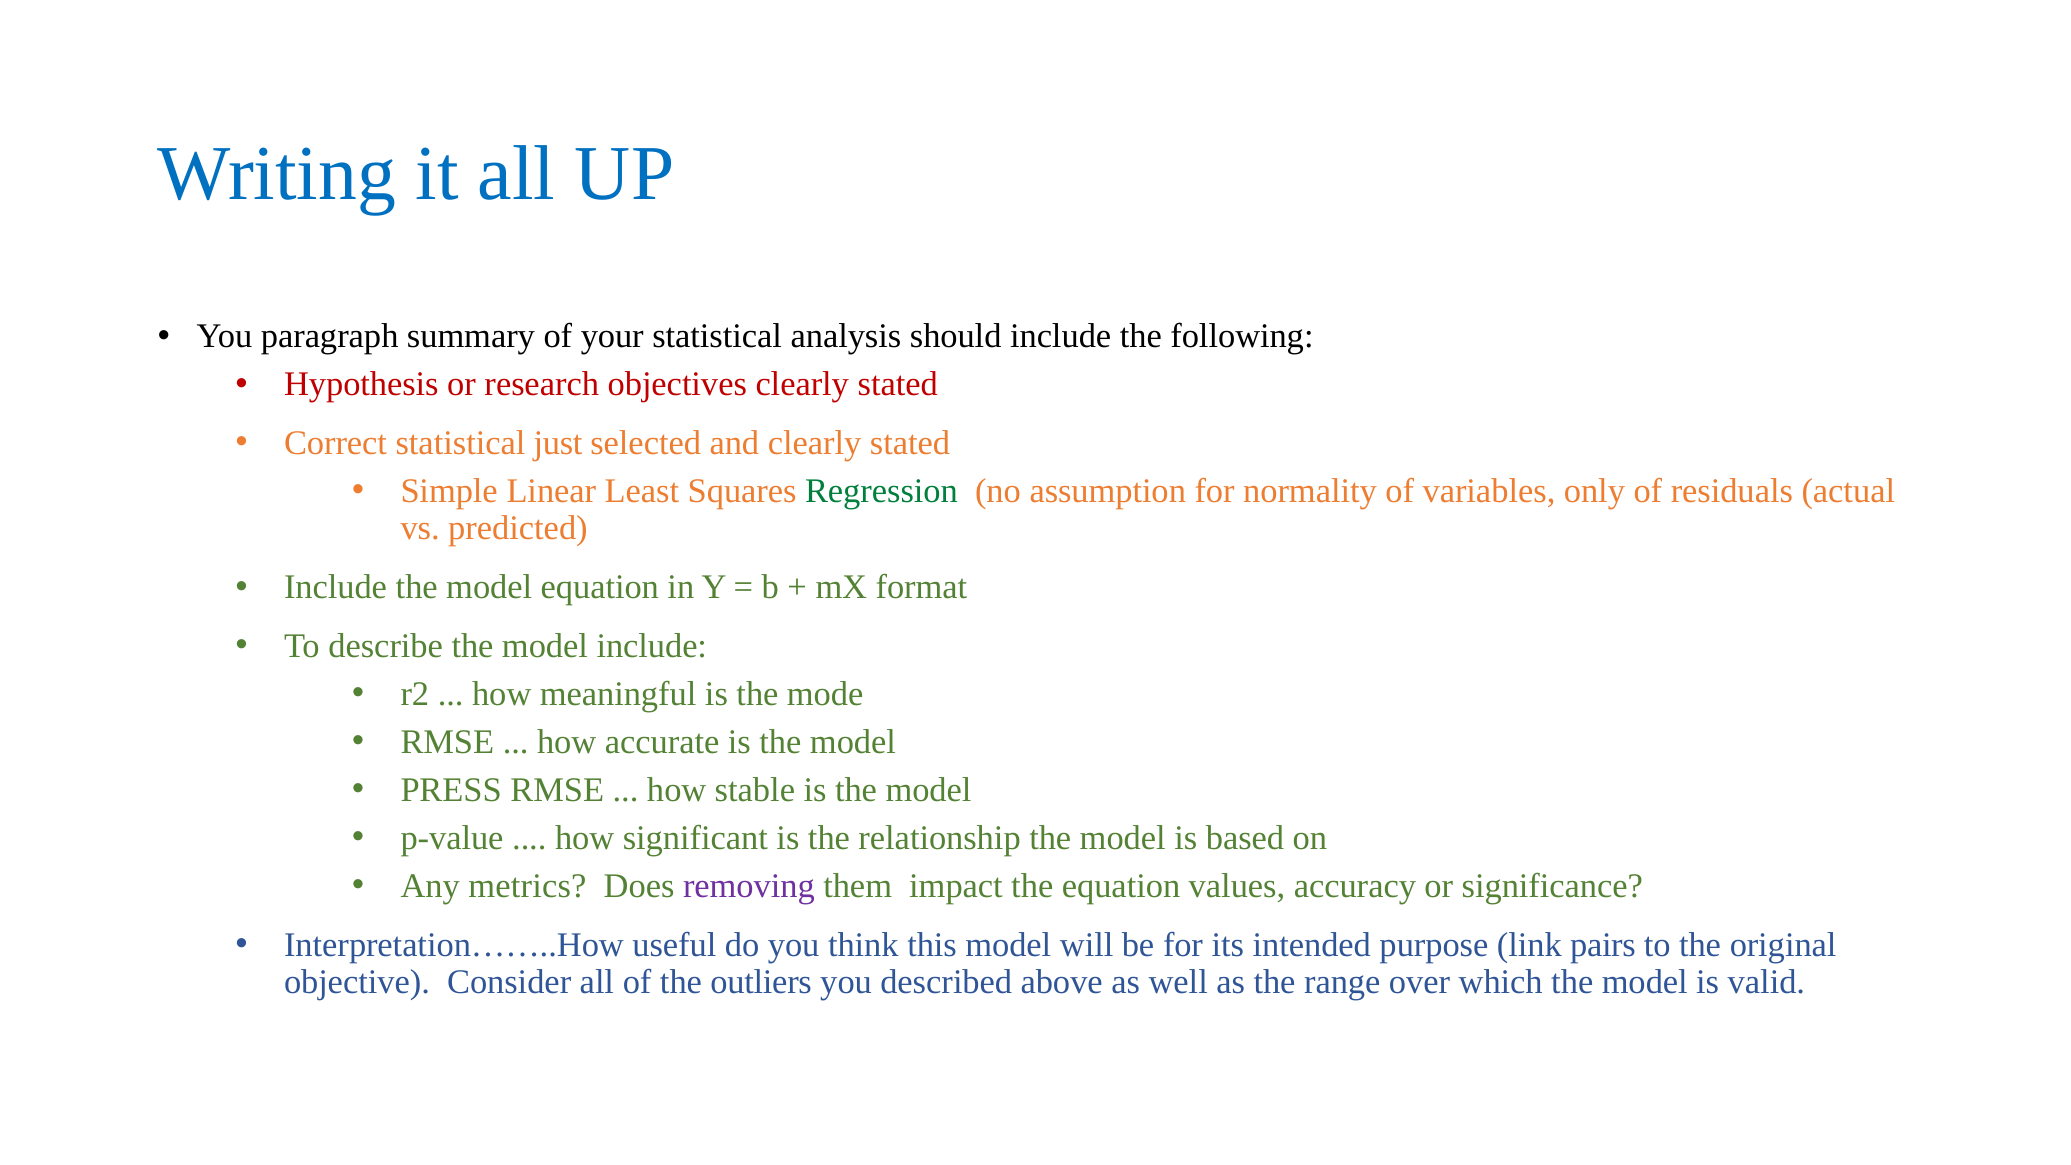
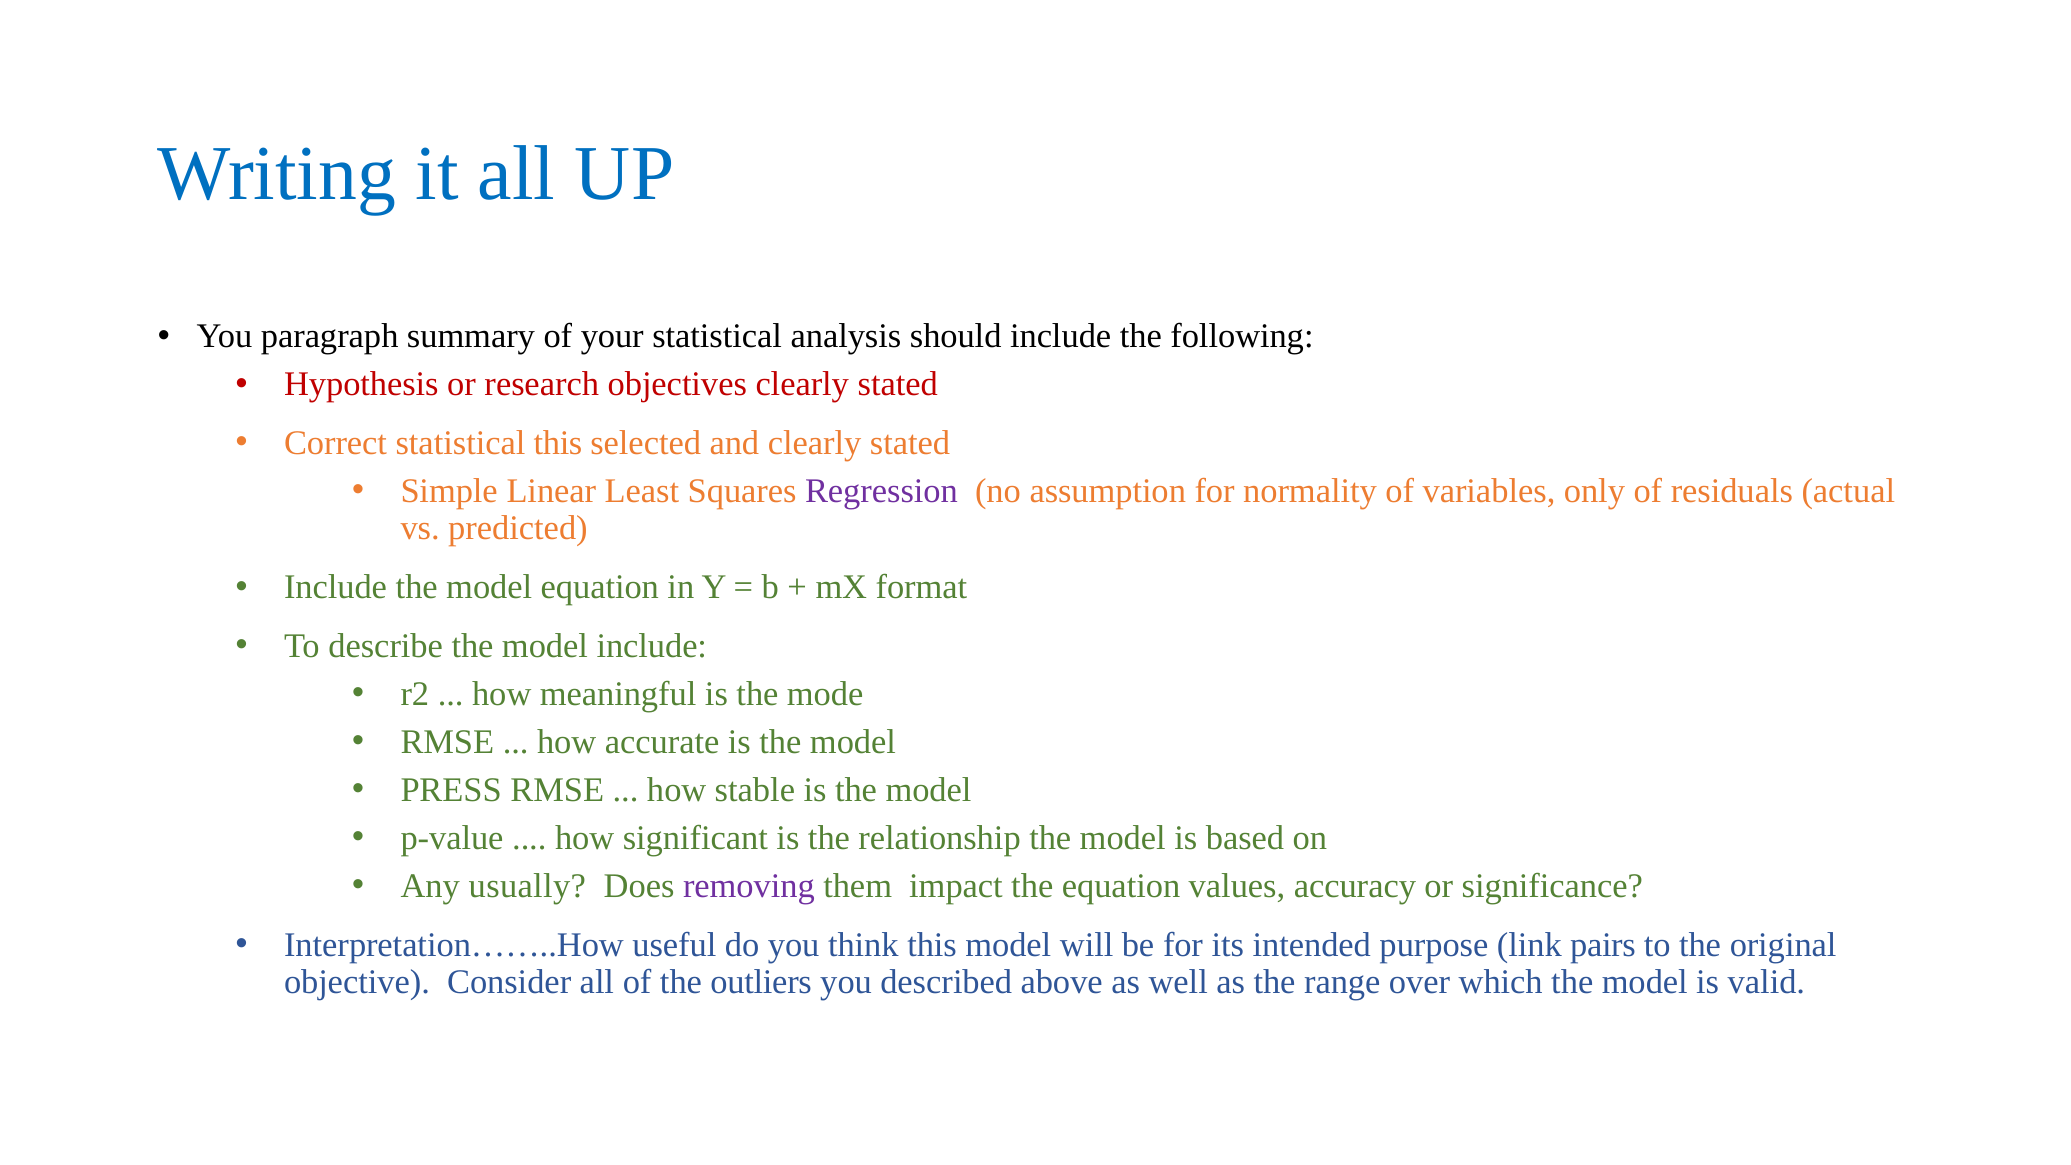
statistical just: just -> this
Regression colour: green -> purple
metrics: metrics -> usually
